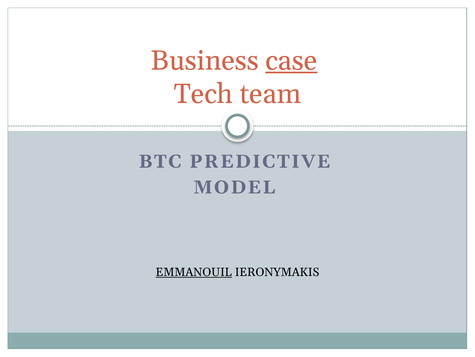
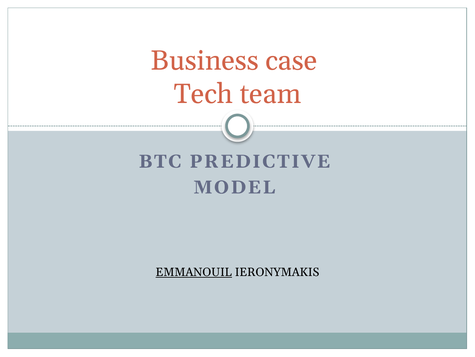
case underline: present -> none
